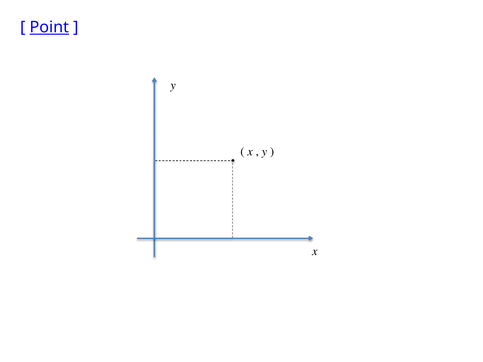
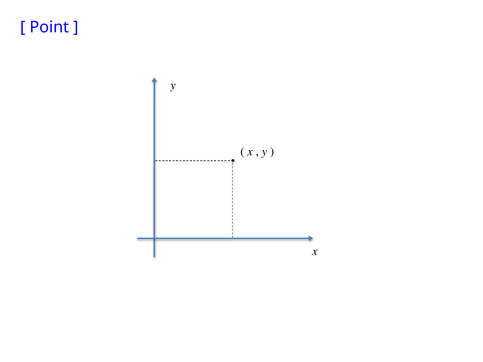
Point underline: present -> none
